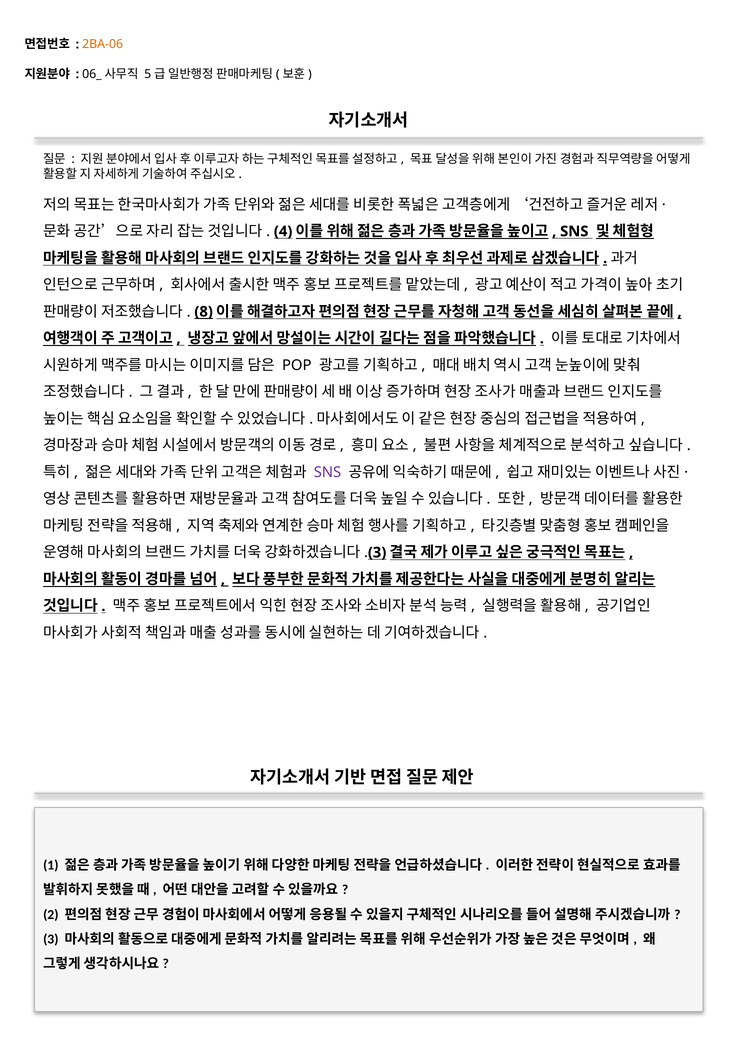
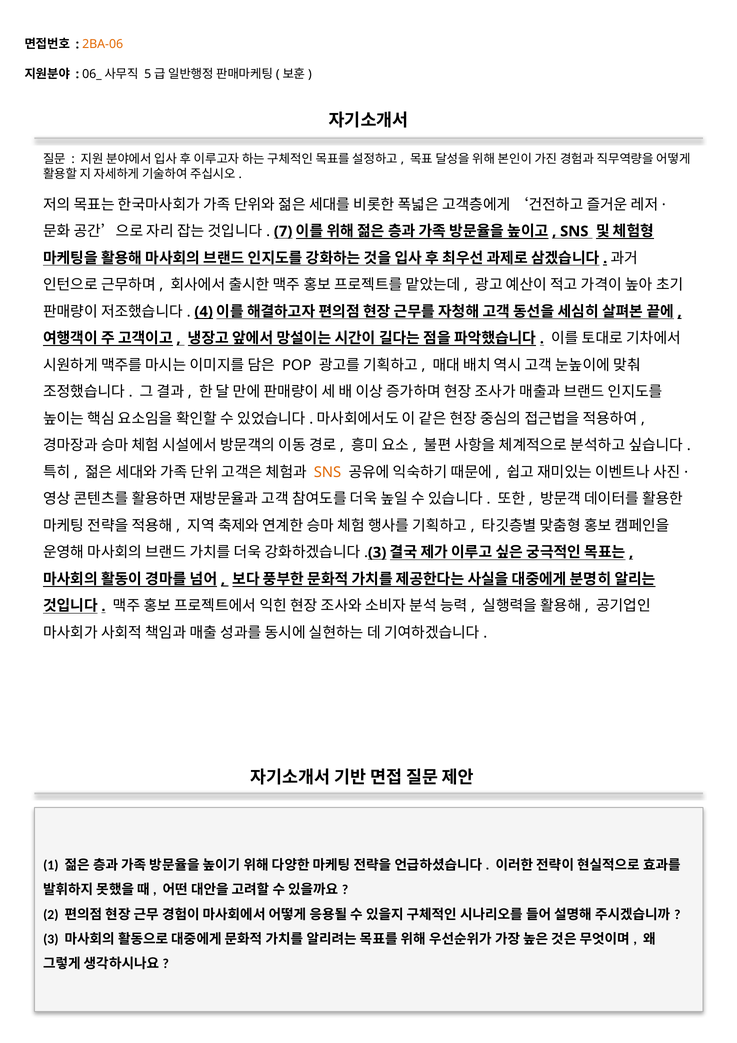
4: 4 -> 7
8: 8 -> 4
SNS at (327, 472) colour: purple -> orange
